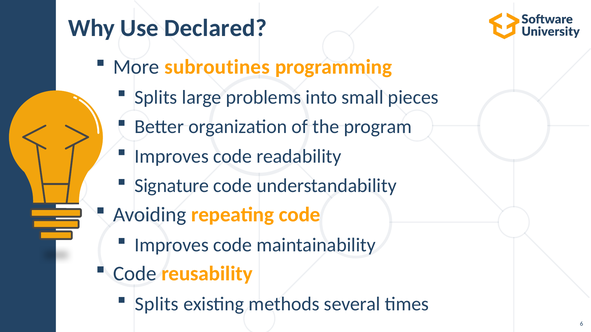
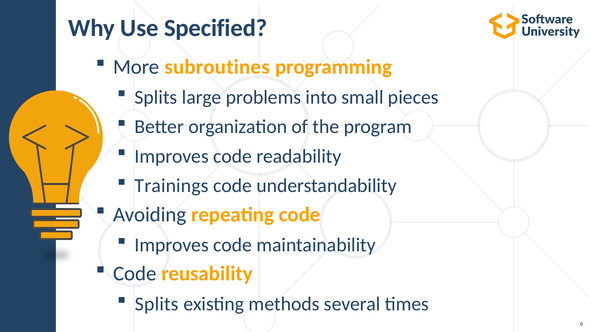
Declared: Declared -> Specified
Signature: Signature -> Trainings
